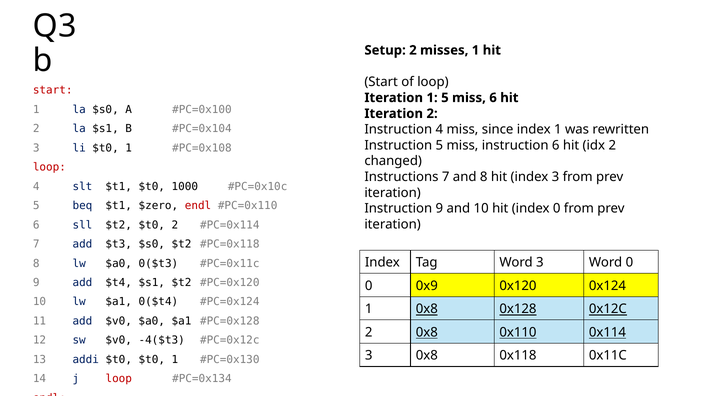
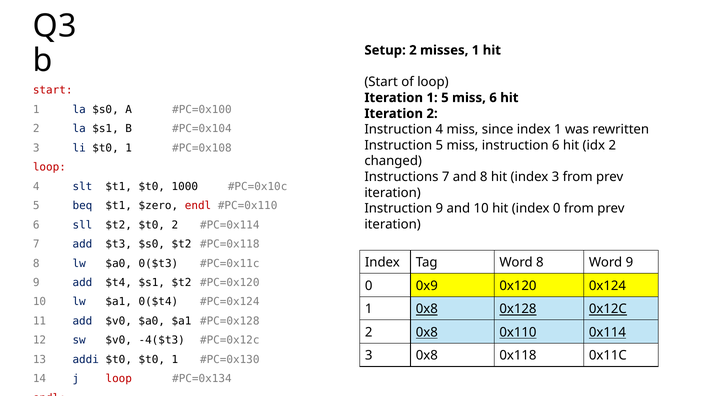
Word 3: 3 -> 8
Word 0: 0 -> 9
